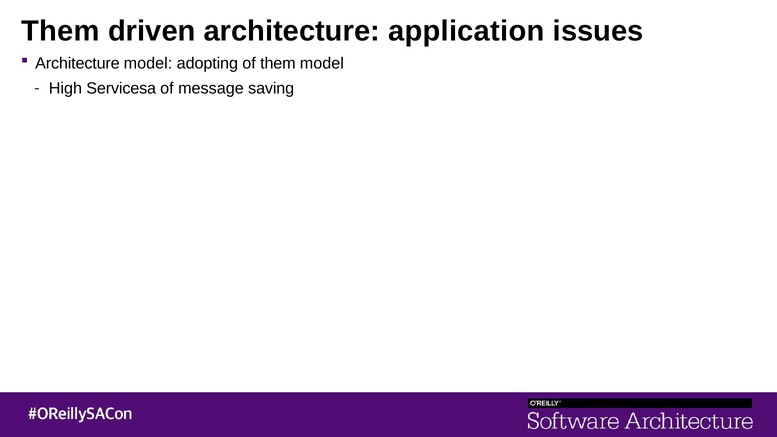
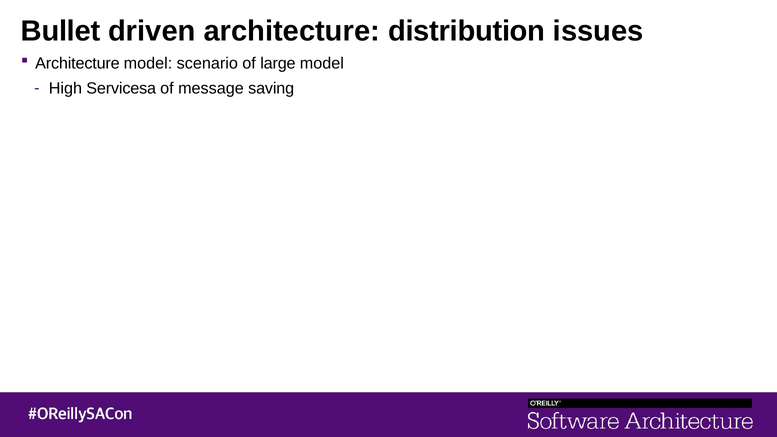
Them at (60, 31): Them -> Bullet
application: application -> distribution
adopting: adopting -> scenario
of them: them -> large
